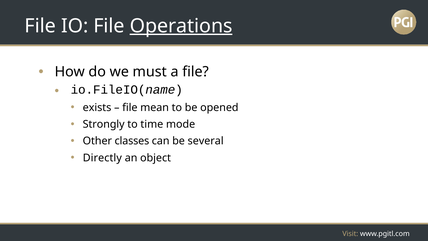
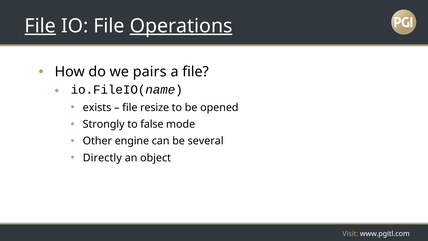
File at (40, 26) underline: none -> present
must: must -> pairs
mean: mean -> resize
time: time -> false
classes: classes -> engine
